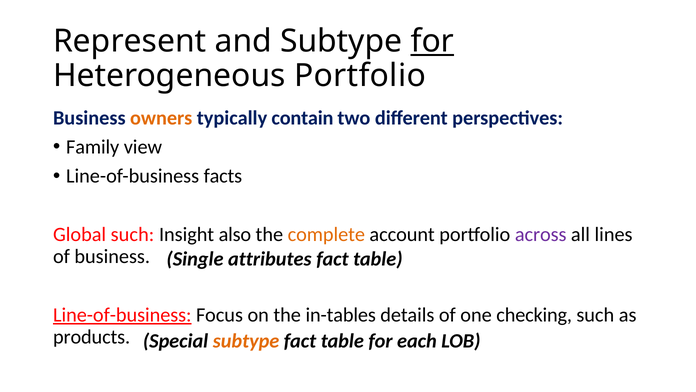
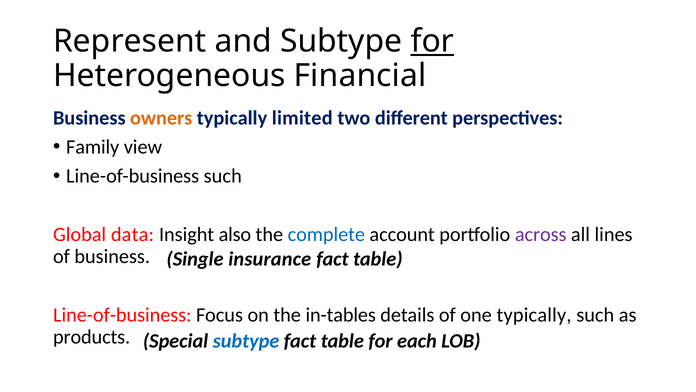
Heterogeneous Portfolio: Portfolio -> Financial
contain: contain -> limited
Line-of-business facts: facts -> such
Global such: such -> data
complete colour: orange -> blue
attributes: attributes -> insurance
Line-of-business at (122, 315) underline: present -> none
one checking: checking -> typically
subtype at (246, 341) colour: orange -> blue
